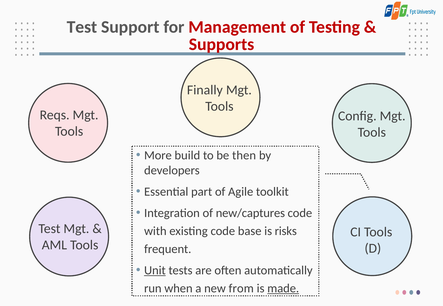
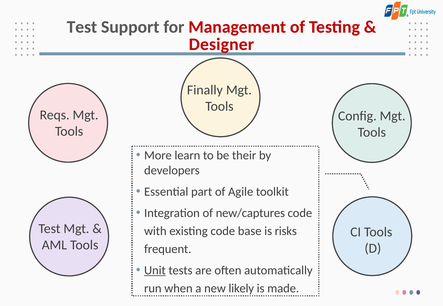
Supports: Supports -> Designer
build: build -> learn
then: then -> their
from: from -> likely
made underline: present -> none
